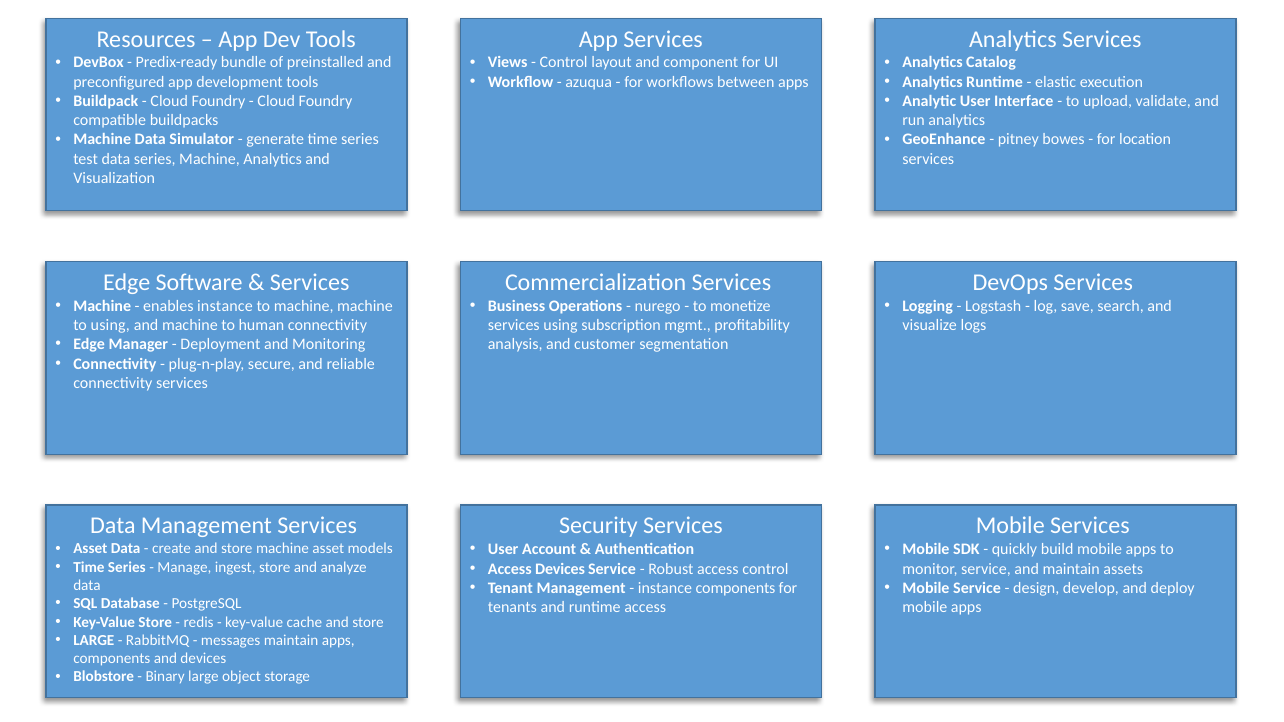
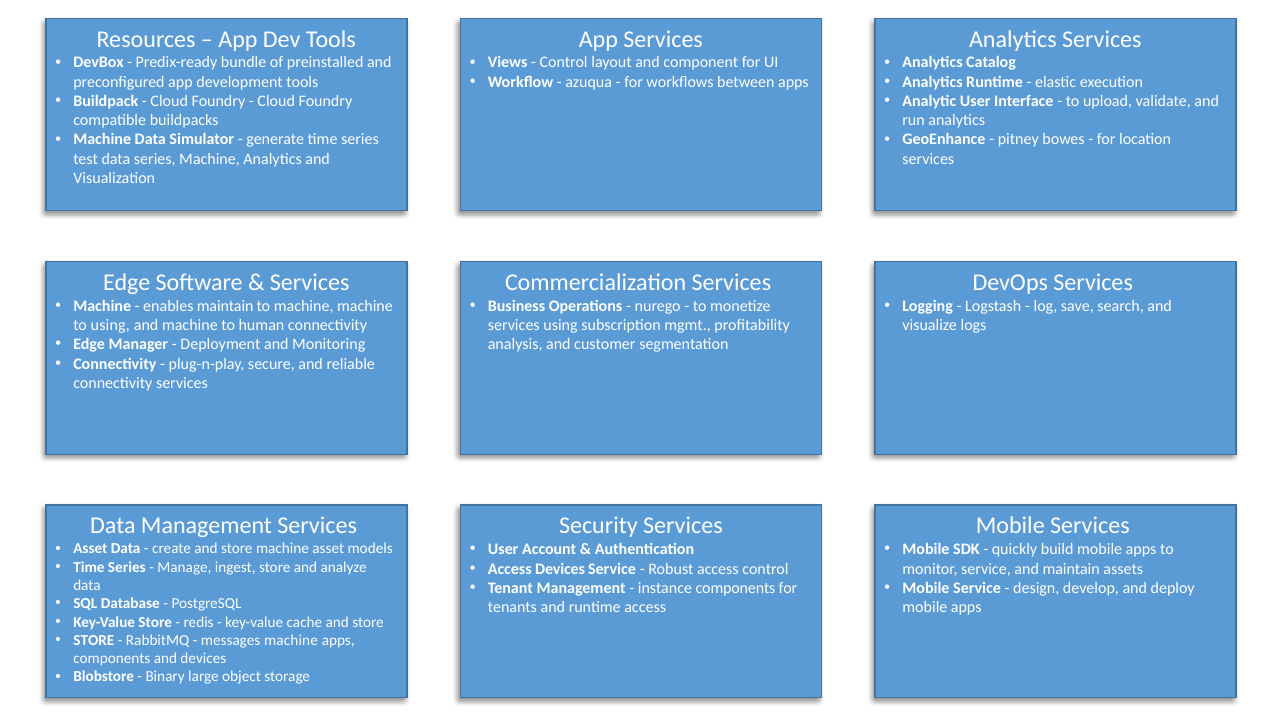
enables instance: instance -> maintain
LARGE at (94, 641): LARGE -> STORE
messages maintain: maintain -> machine
